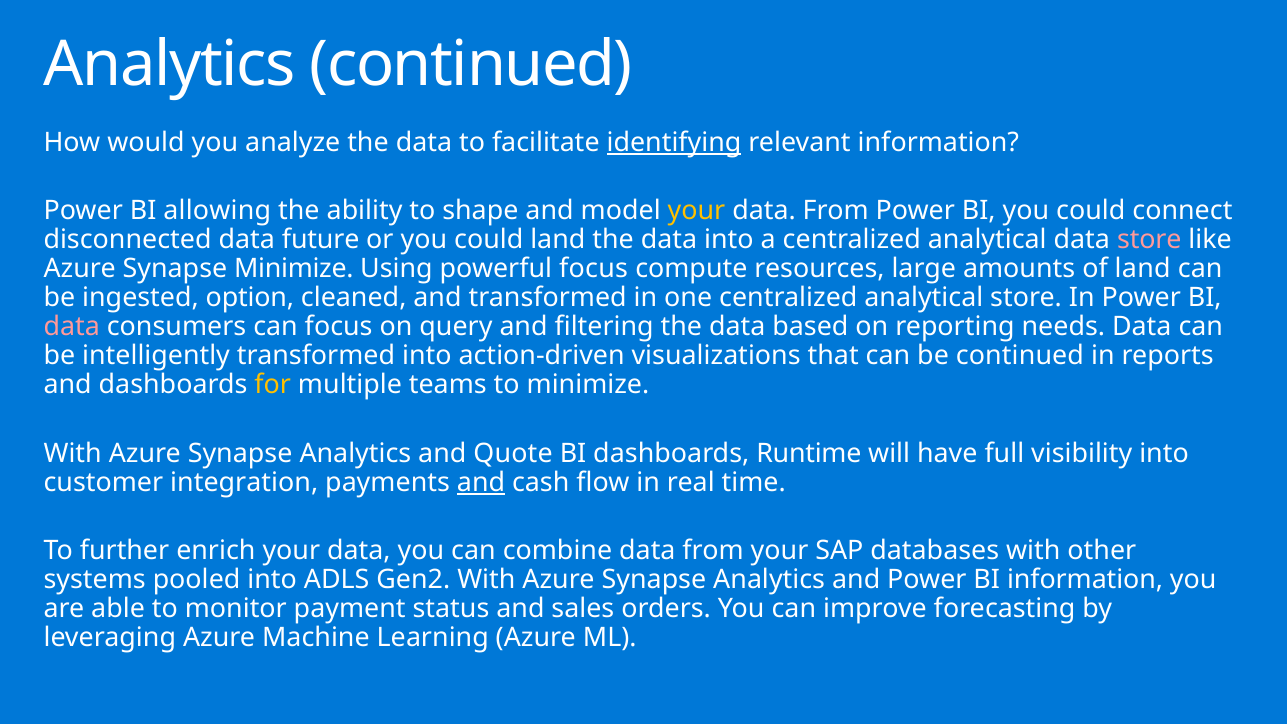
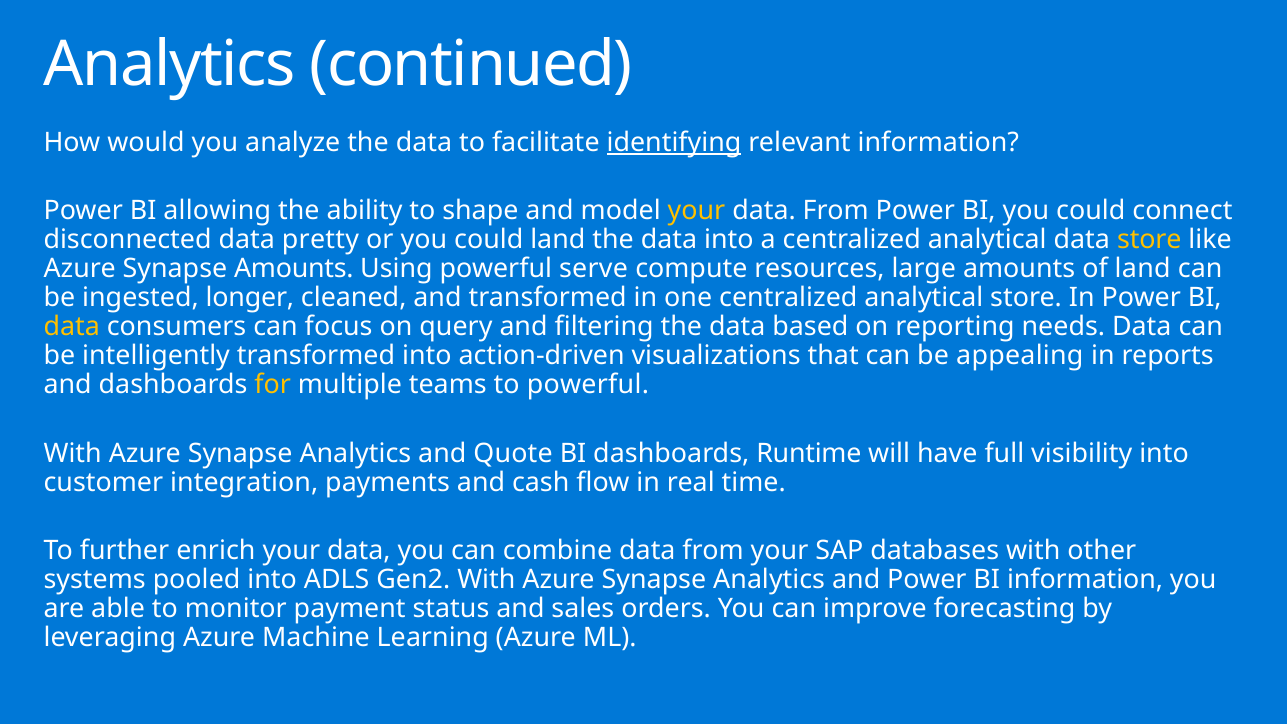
future: future -> pretty
store at (1149, 240) colour: pink -> yellow
Synapse Minimize: Minimize -> Amounts
powerful focus: focus -> serve
option: option -> longer
data at (72, 327) colour: pink -> yellow
be continued: continued -> appealing
to minimize: minimize -> powerful
and at (481, 482) underline: present -> none
